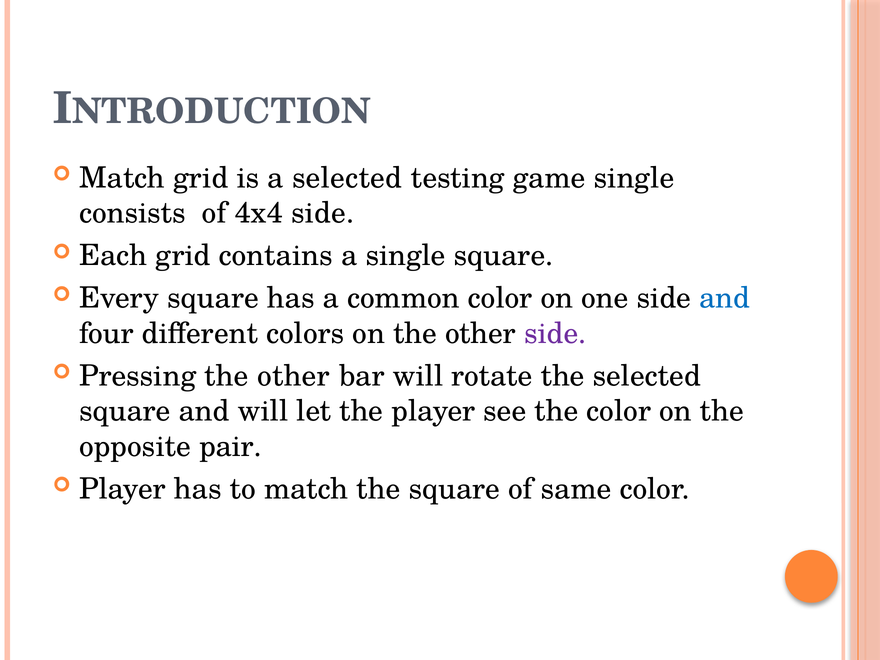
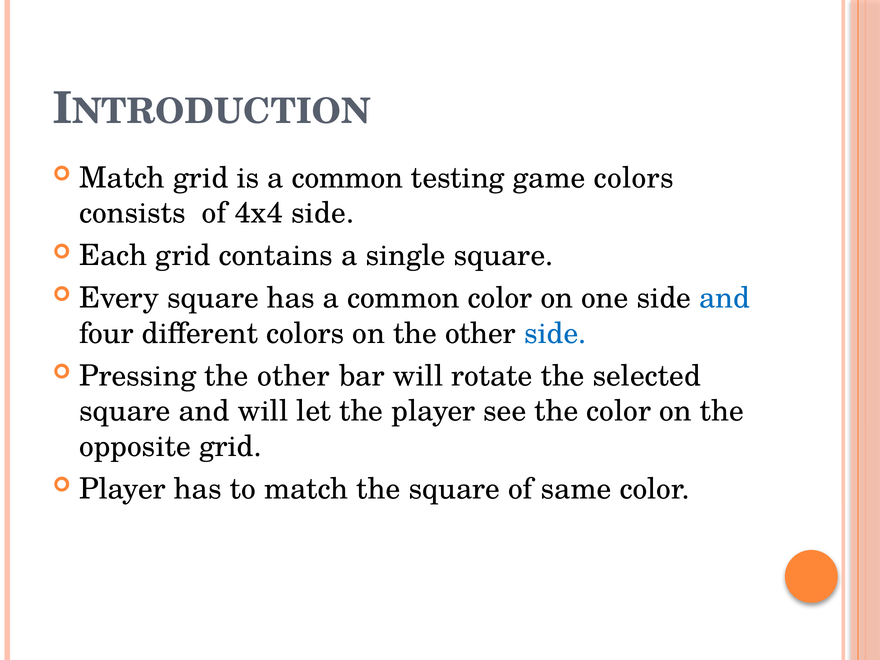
is a selected: selected -> common
game single: single -> colors
side at (555, 333) colour: purple -> blue
opposite pair: pair -> grid
